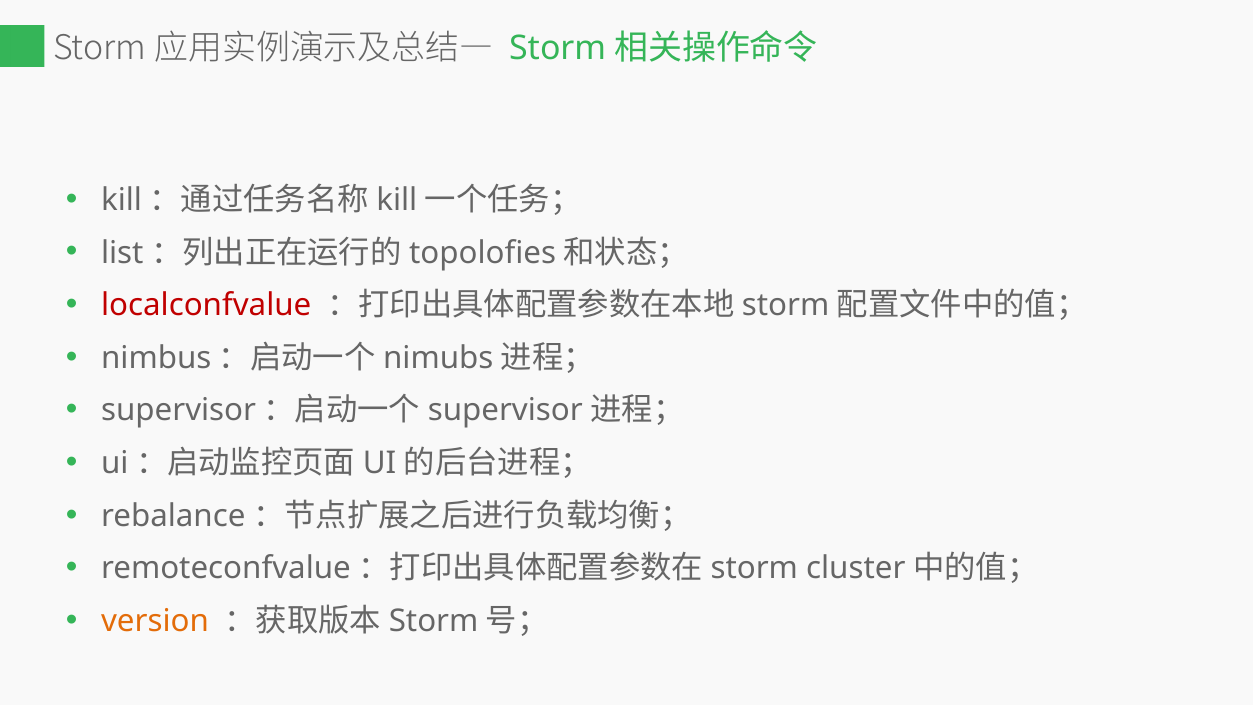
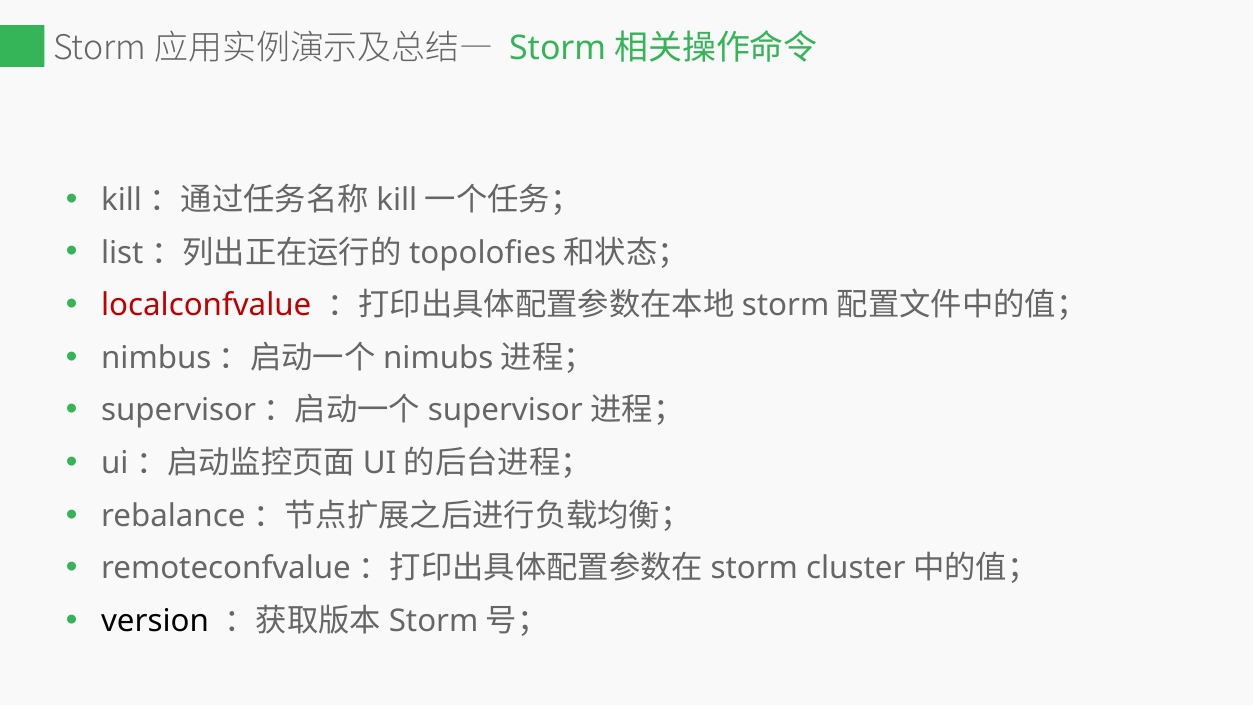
version colour: orange -> black
